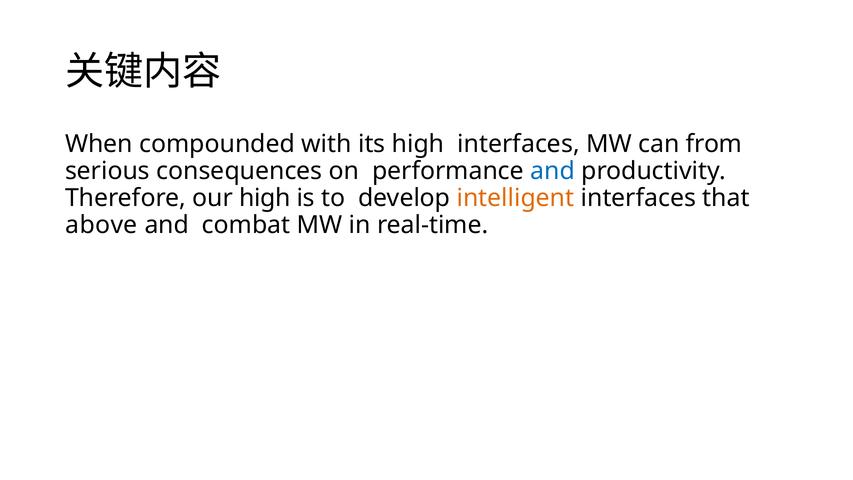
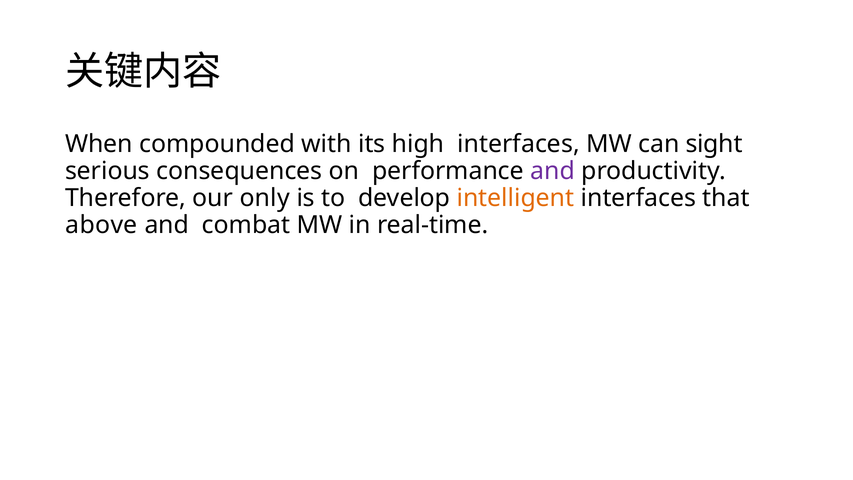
from: from -> sight
and at (553, 171) colour: blue -> purple
our high: high -> only
